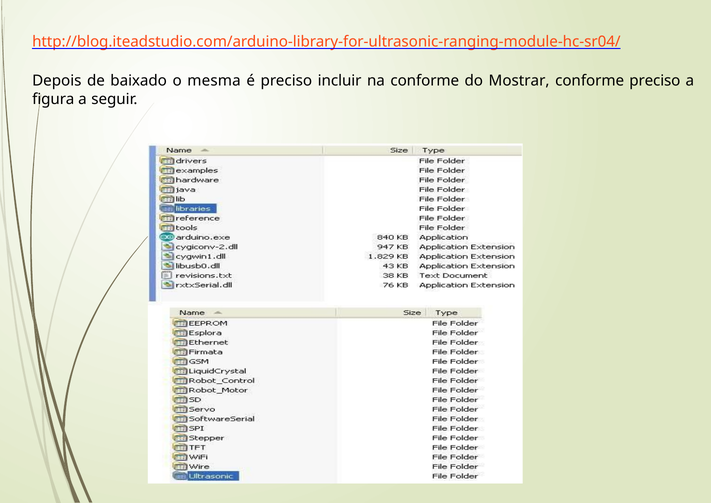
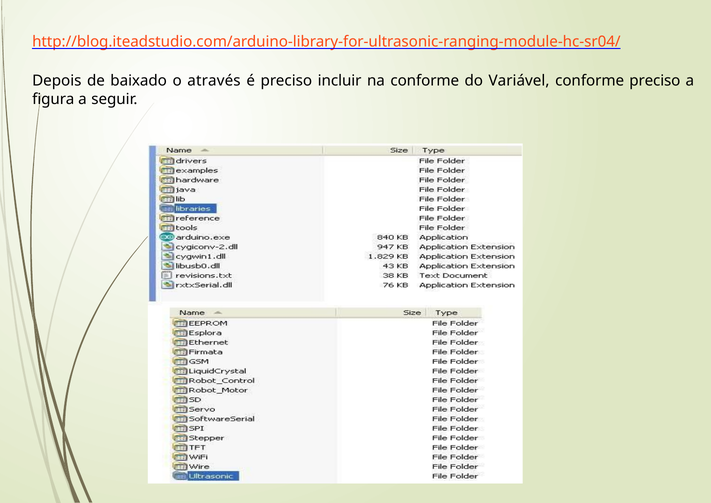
mesma: mesma -> através
Mostrar: Mostrar -> Variável
